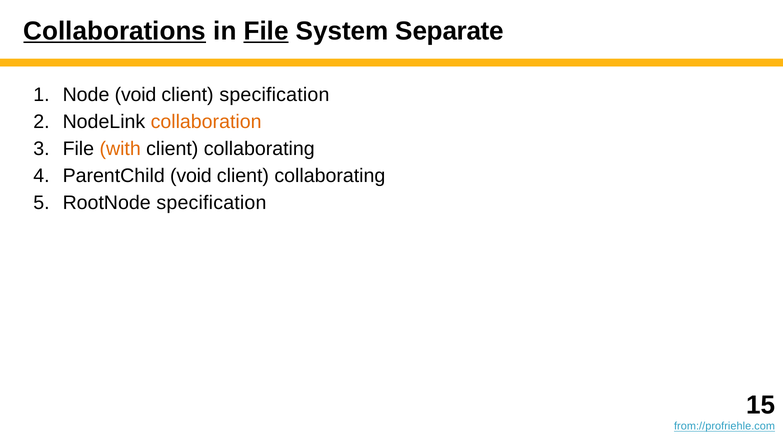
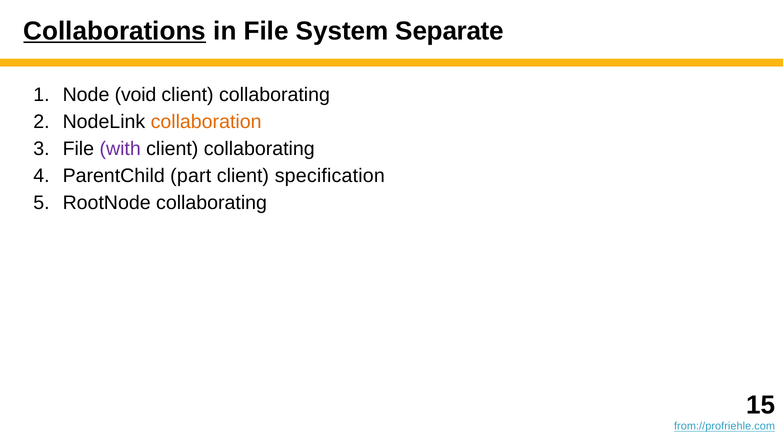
File at (266, 31) underline: present -> none
specification at (274, 95): specification -> collaborating
with colour: orange -> purple
ParentChild void: void -> part
collaborating at (330, 176): collaborating -> specification
RootNode specification: specification -> collaborating
